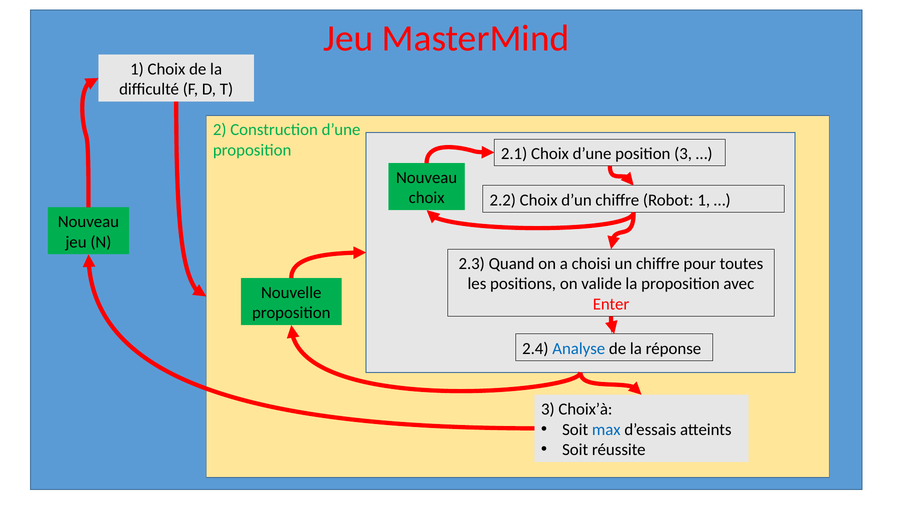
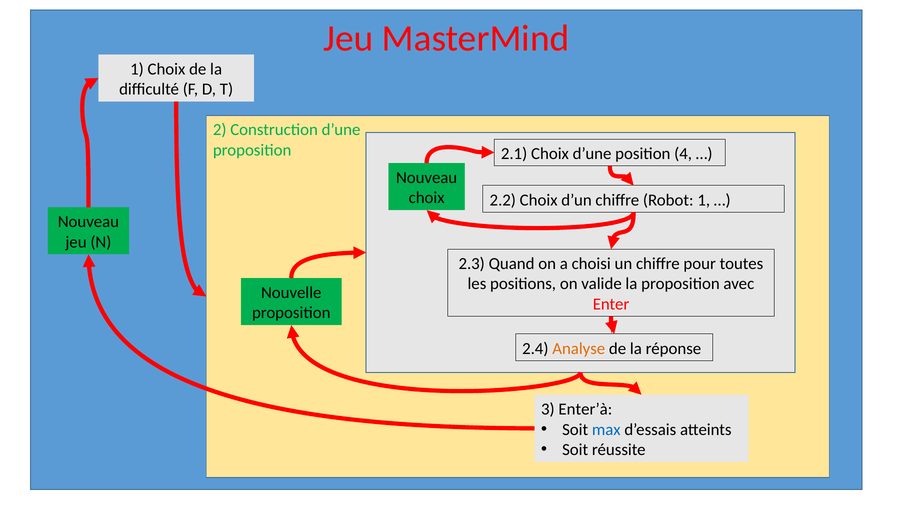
position 3: 3 -> 4
Analyse colour: blue -> orange
Choix’à: Choix’à -> Enter’à
